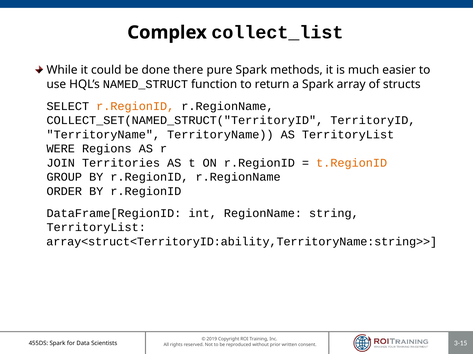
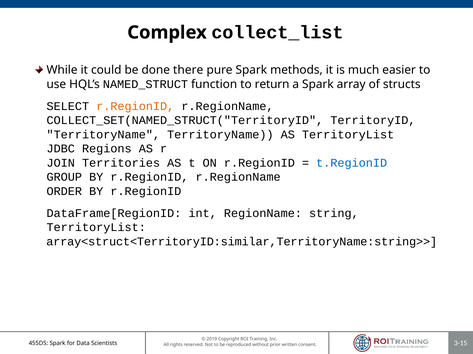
WERE: WERE -> JDBC
t.RegionID colour: orange -> blue
array<struct<TerritoryID:ability,TerritoryName:string>>: array<struct<TerritoryID:ability,TerritoryName:string>> -> array<struct<TerritoryID:similar,TerritoryName:string>>
